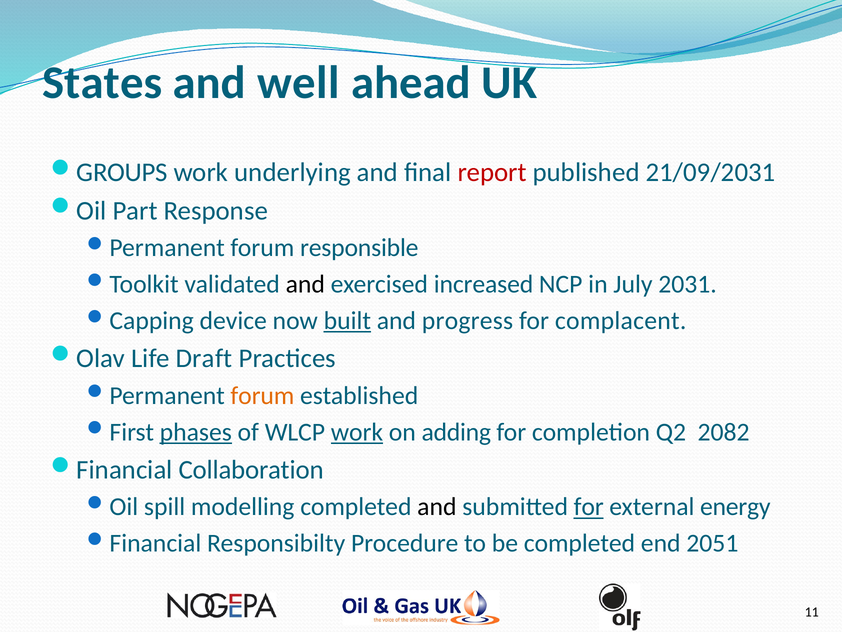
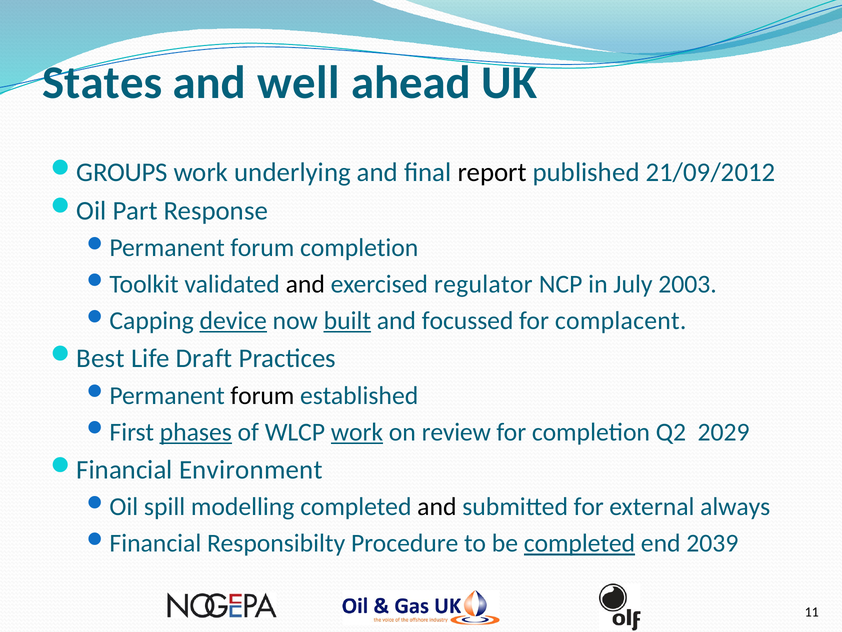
report colour: red -> black
21/09/2031: 21/09/2031 -> 21/09/2012
forum responsible: responsible -> completion
increased: increased -> regulator
2031: 2031 -> 2003
device underline: none -> present
progress: progress -> focussed
Olav: Olav -> Best
forum at (262, 395) colour: orange -> black
adding: adding -> review
2082: 2082 -> 2029
Collaboration: Collaboration -> Environment
for at (589, 507) underline: present -> none
energy: energy -> always
completed at (579, 543) underline: none -> present
2051: 2051 -> 2039
